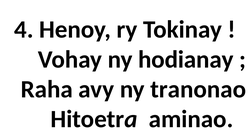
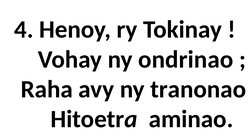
hodianay: hodianay -> ondrinao
